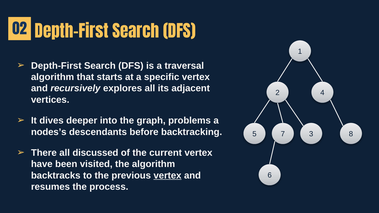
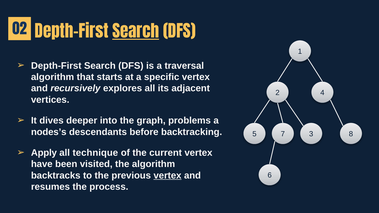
Search at (136, 32) underline: none -> present
There: There -> Apply
discussed: discussed -> technique
